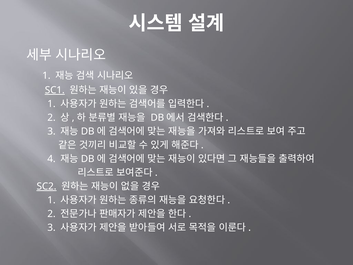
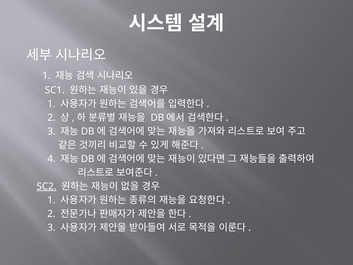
SC1 underline: present -> none
